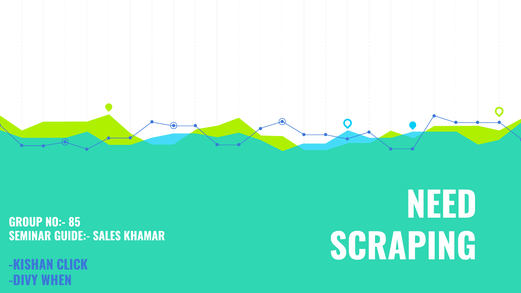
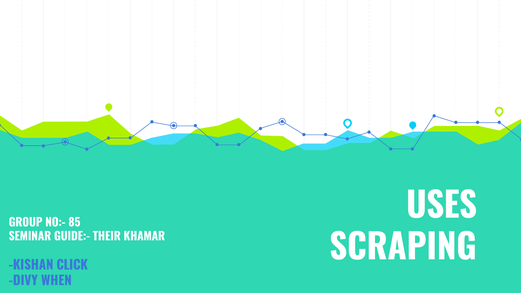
NEED: NEED -> USES
SALES: SALES -> THEIR
